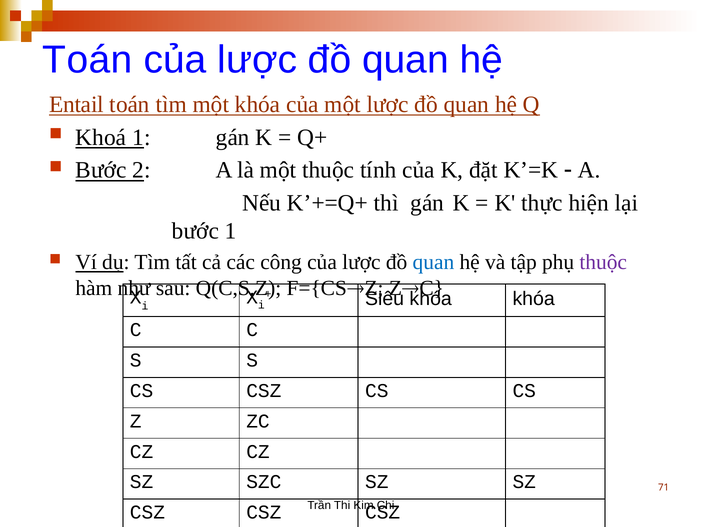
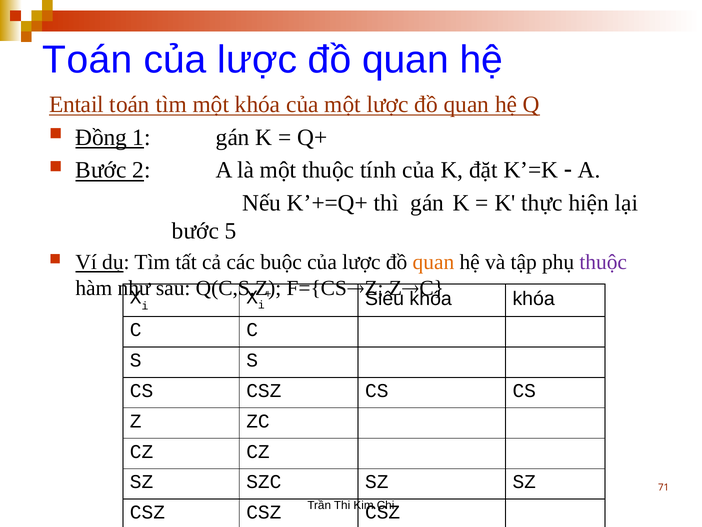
Khoá: Khoá -> Đồng
bước 1: 1 -> 5
công: công -> buộc
quan at (433, 262) colour: blue -> orange
